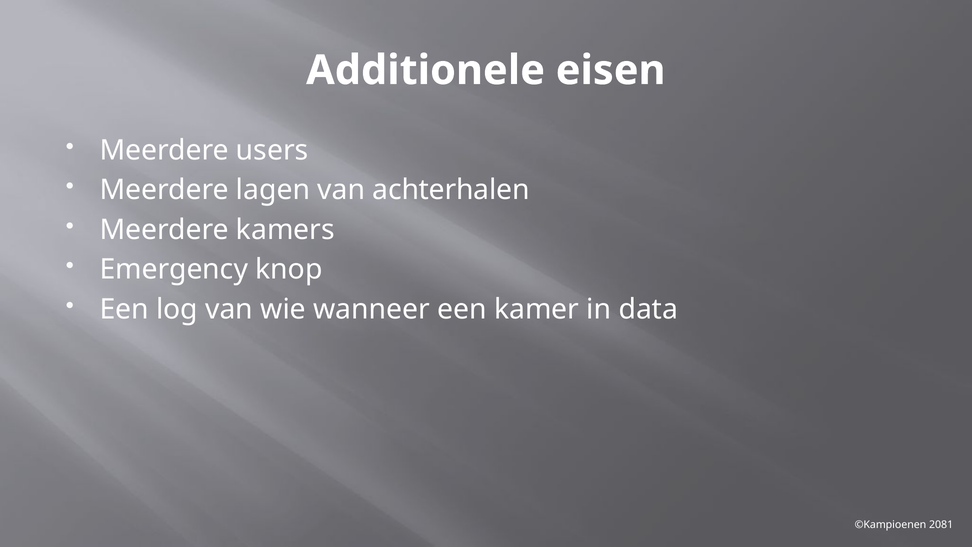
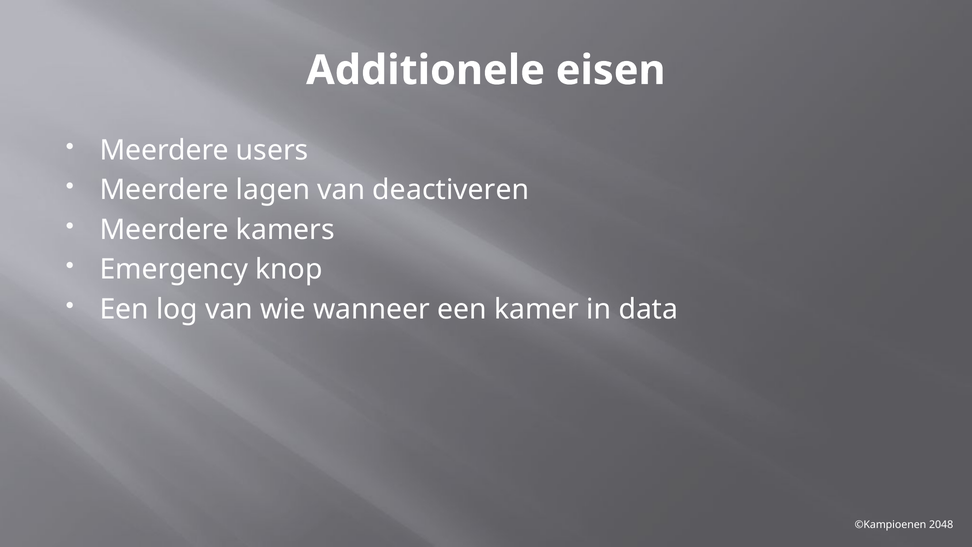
achterhalen: achterhalen -> deactiveren
2081: 2081 -> 2048
